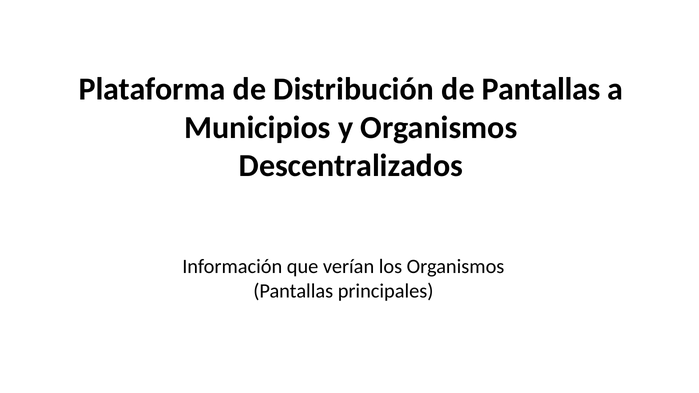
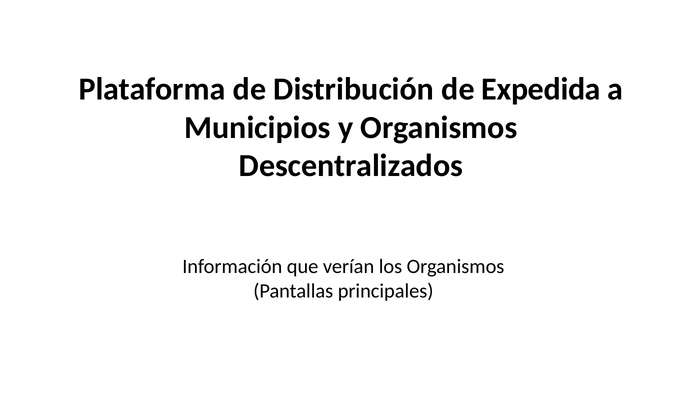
de Pantallas: Pantallas -> Expedida
